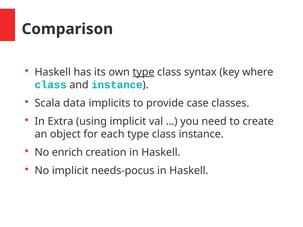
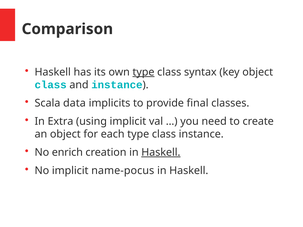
key where: where -> object
case: case -> final
Haskell at (161, 152) underline: none -> present
needs-pocus: needs-pocus -> name-pocus
